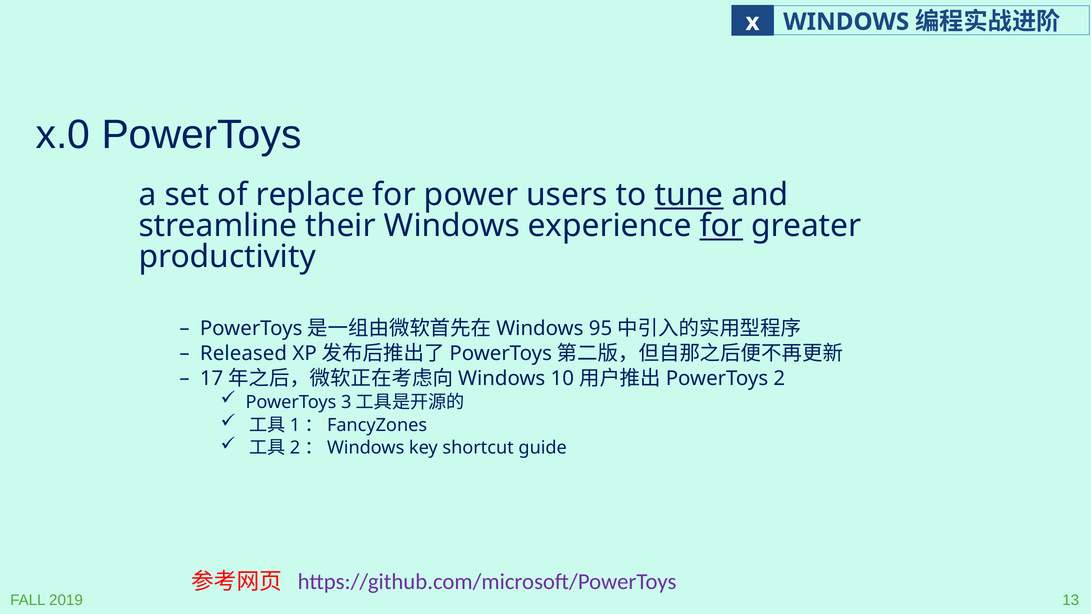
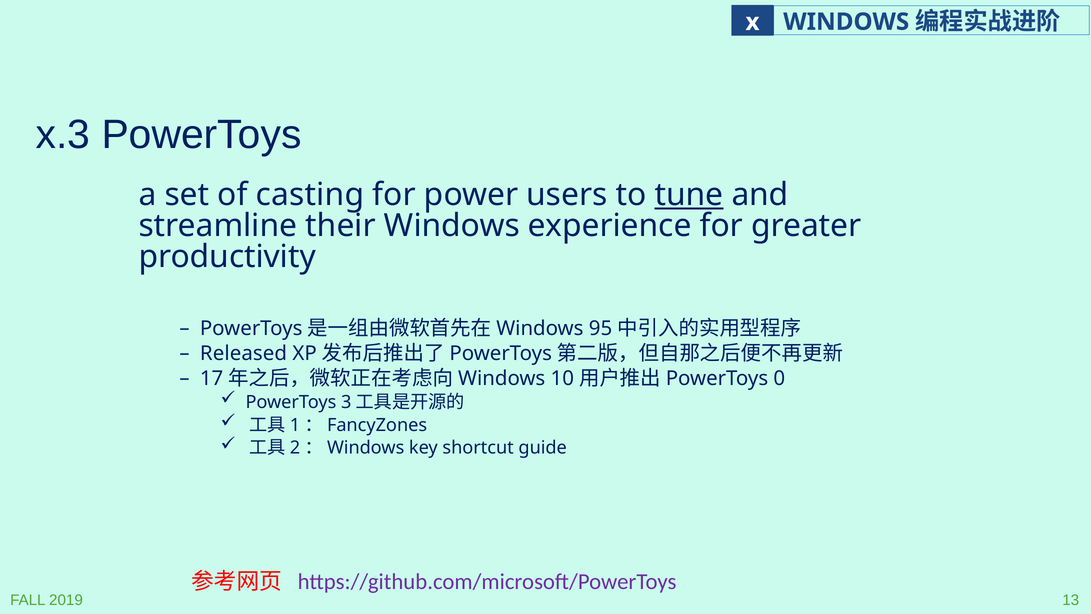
x.0: x.0 -> x.3
replace: replace -> casting
for at (721, 226) underline: present -> none
2: 2 -> 0
